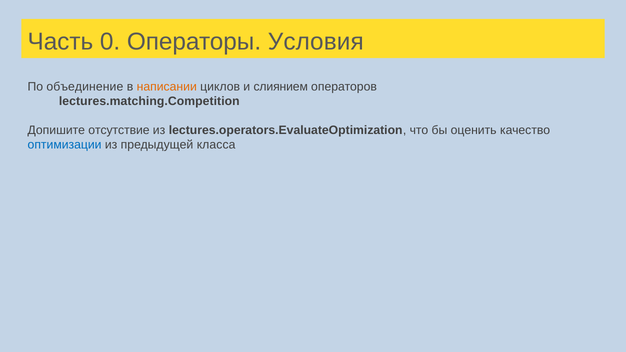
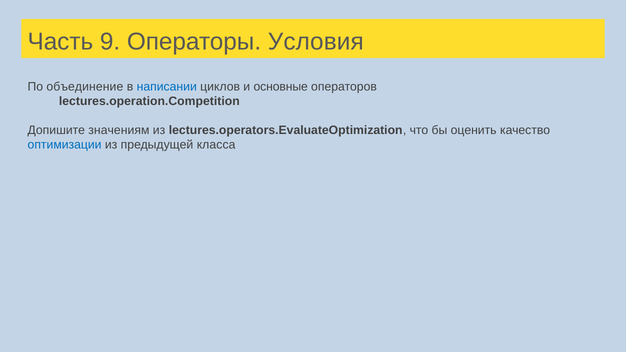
0: 0 -> 9
написании colour: orange -> blue
слиянием: слиянием -> основные
lectures.matching.Competition: lectures.matching.Competition -> lectures.operation.Competition
отсутствие: отсутствие -> значениям
